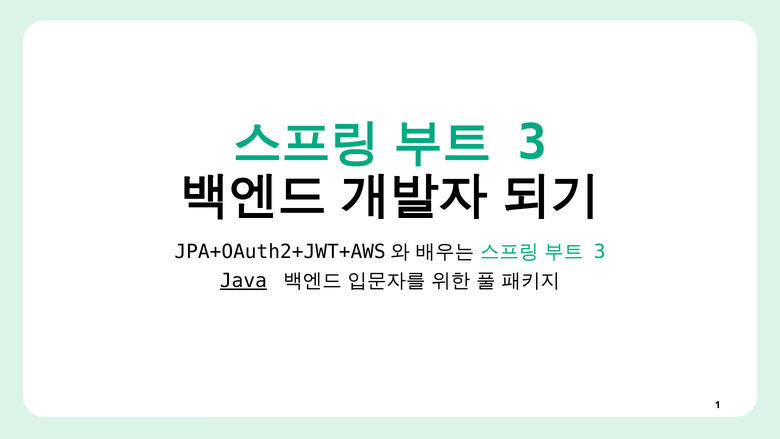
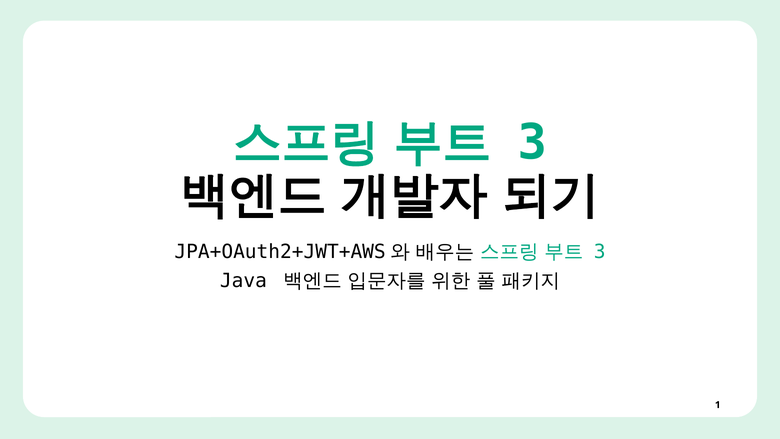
Java underline: present -> none
